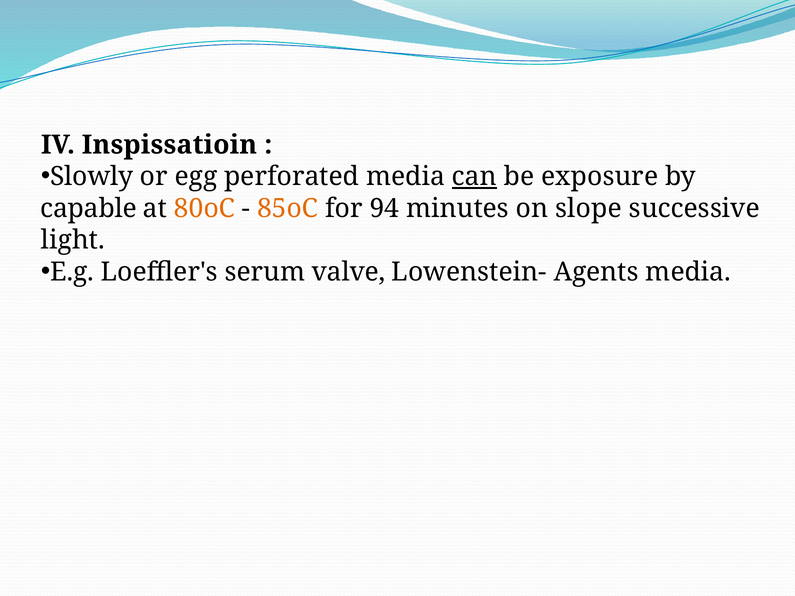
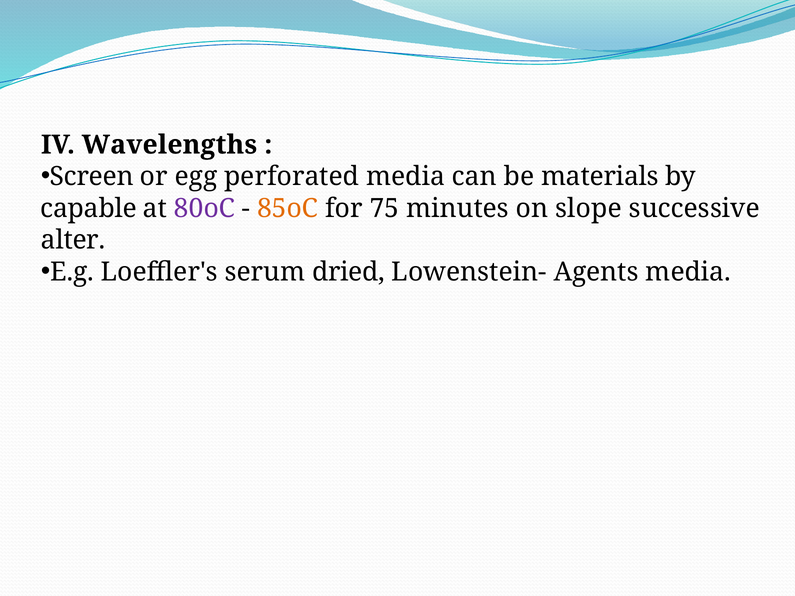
Inspissatioin: Inspissatioin -> Wavelengths
Slowly: Slowly -> Screen
can underline: present -> none
exposure: exposure -> materials
80oC colour: orange -> purple
94: 94 -> 75
light: light -> alter
valve: valve -> dried
